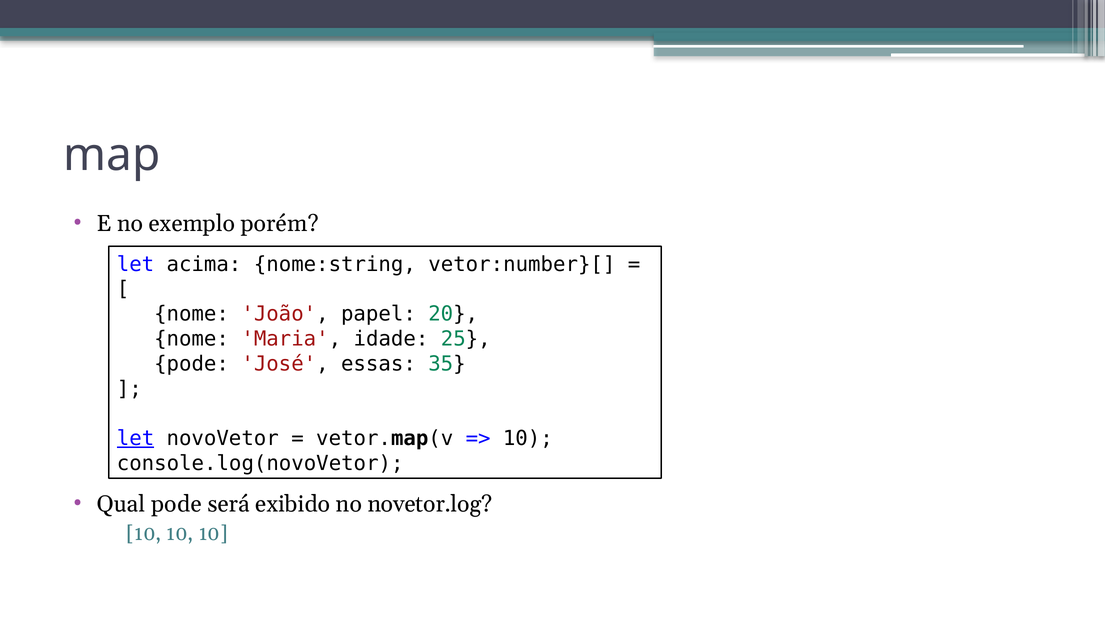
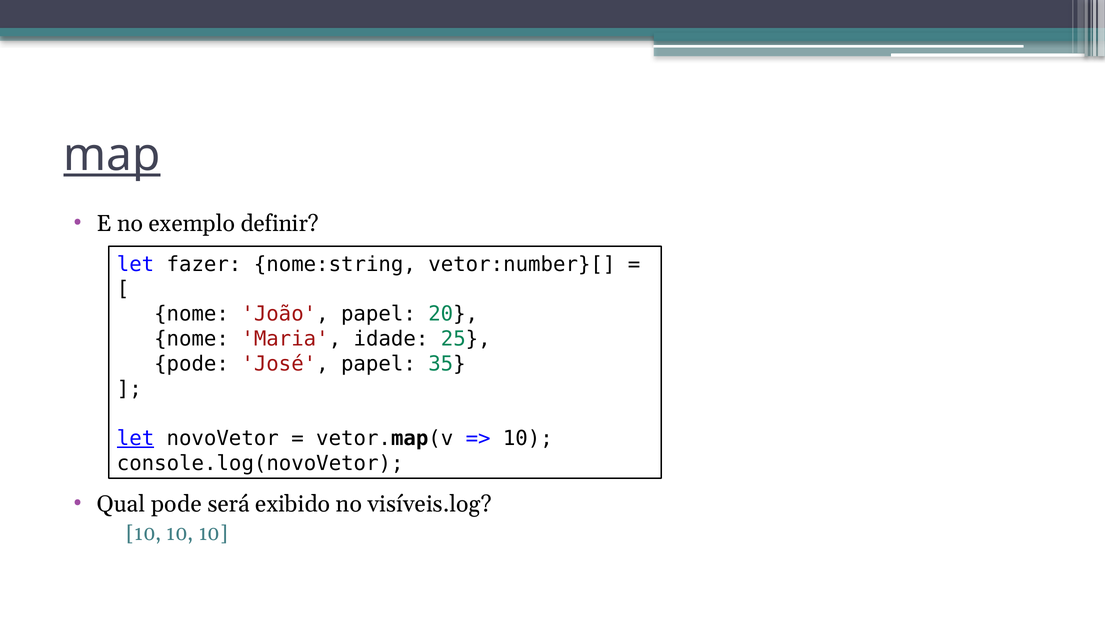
map underline: none -> present
porém: porém -> definir
acima: acima -> fazer
José essas: essas -> papel
novetor.log: novetor.log -> visíveis.log
